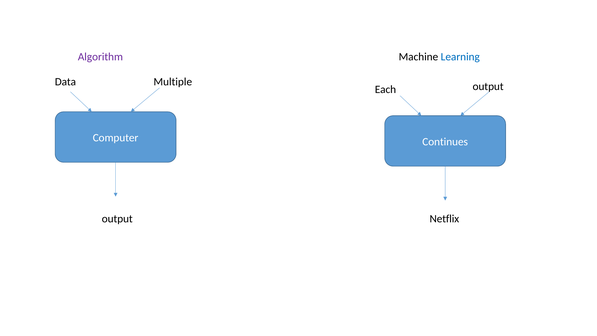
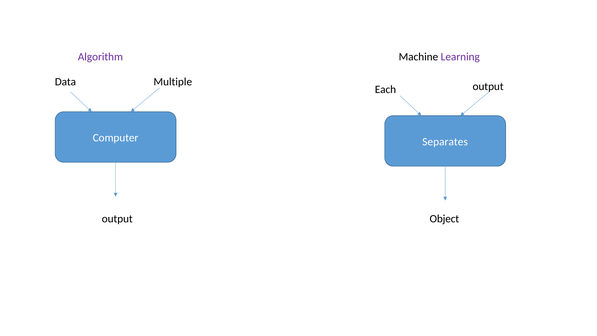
Learning colour: blue -> purple
Continues: Continues -> Separates
Netflix: Netflix -> Object
